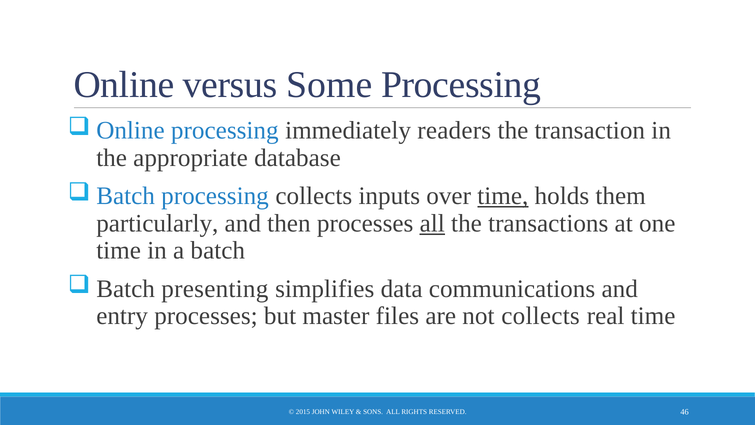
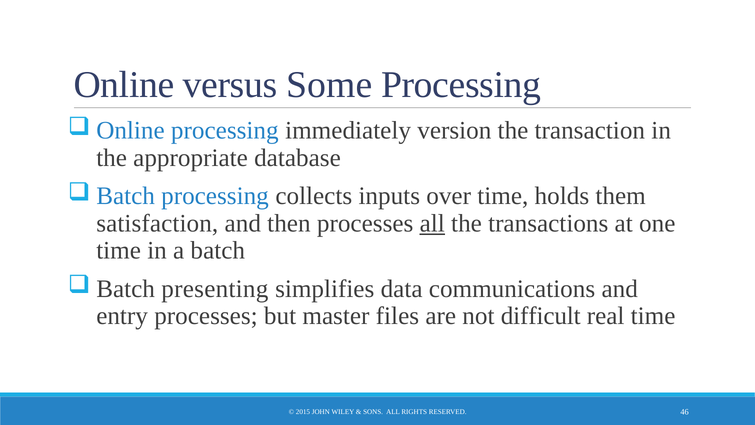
readers: readers -> version
time at (503, 196) underline: present -> none
particularly: particularly -> satisfaction
not collects: collects -> difficult
